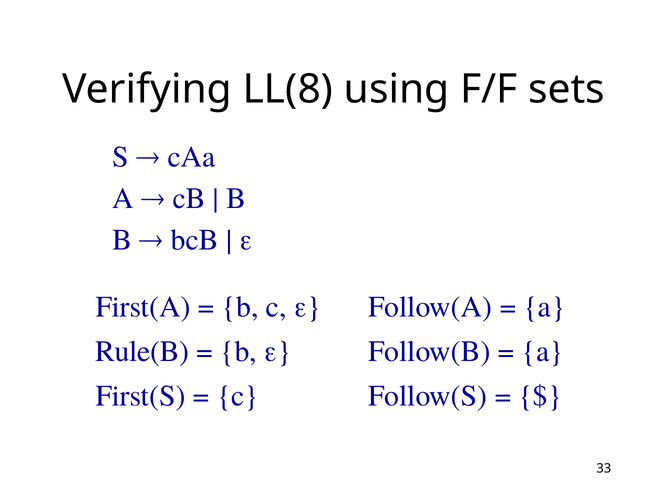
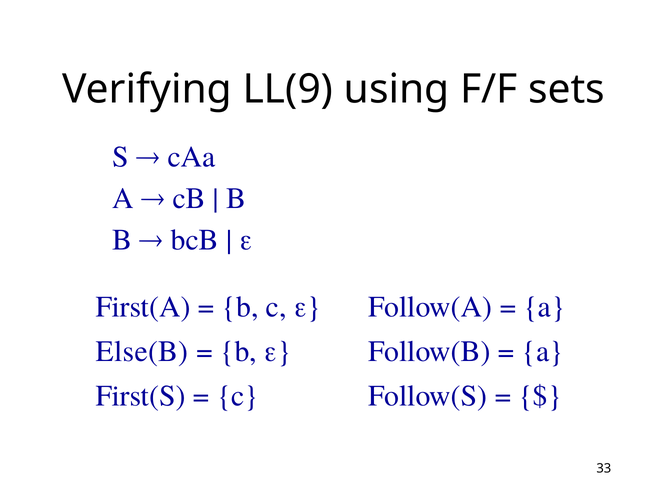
LL(8: LL(8 -> LL(9
Rule(B: Rule(B -> Else(B
